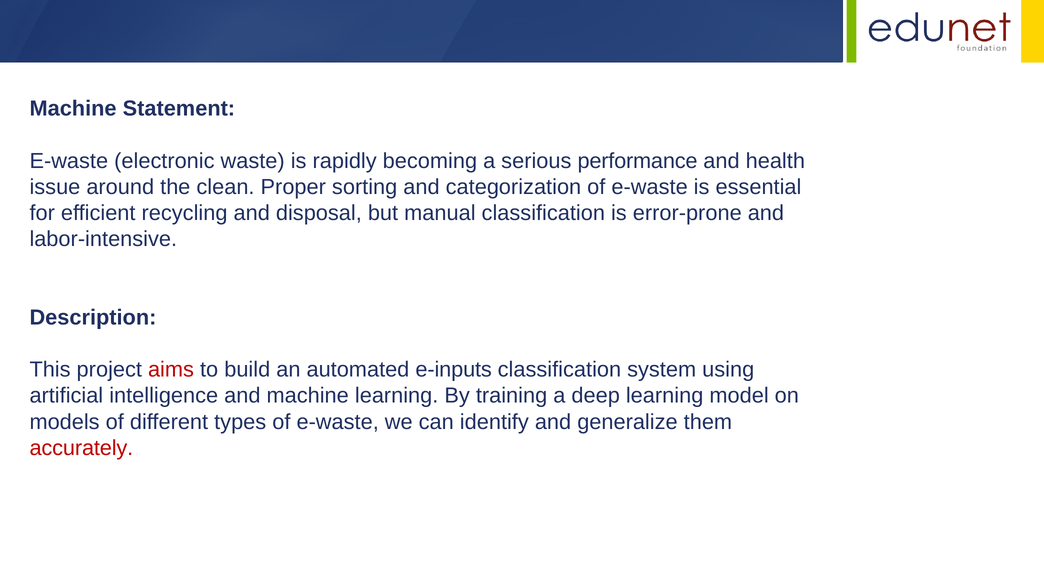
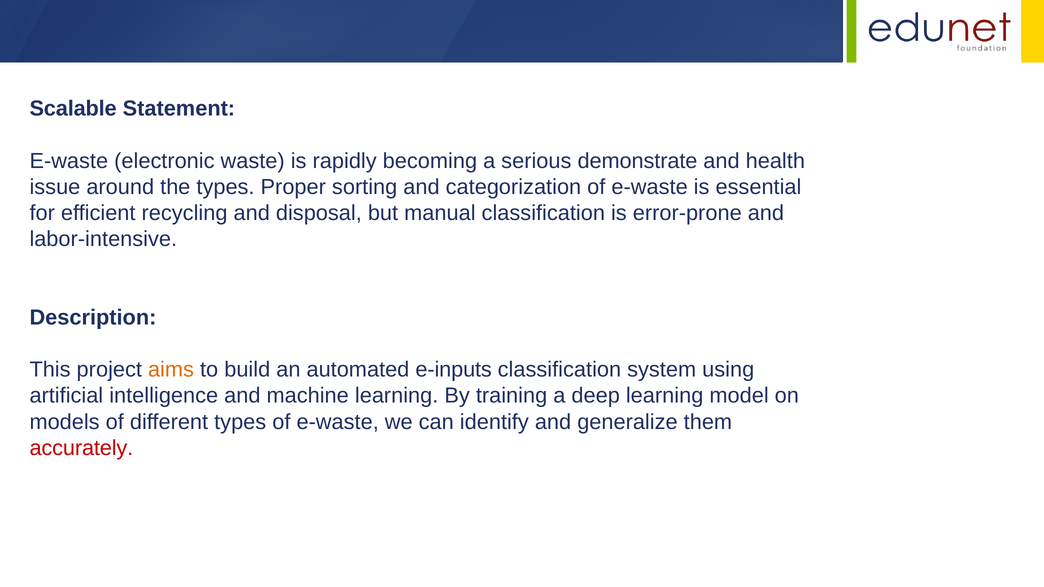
Machine at (73, 109): Machine -> Scalable
performance: performance -> demonstrate
the clean: clean -> types
aims colour: red -> orange
